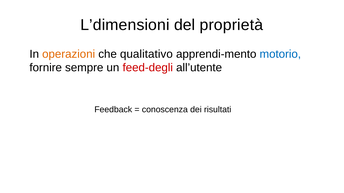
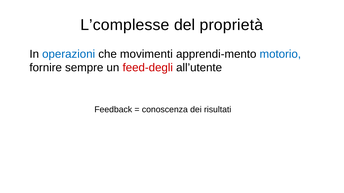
L’dimensioni: L’dimensioni -> L’complesse
operazioni colour: orange -> blue
qualitativo: qualitativo -> movimenti
